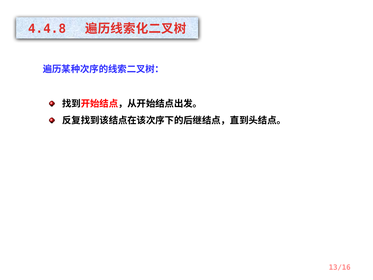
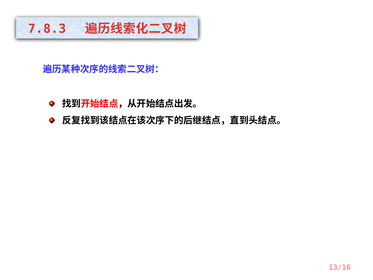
4.4.8: 4.4.8 -> 7.8.3
